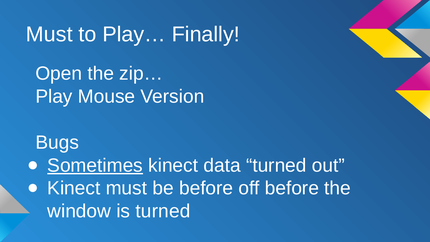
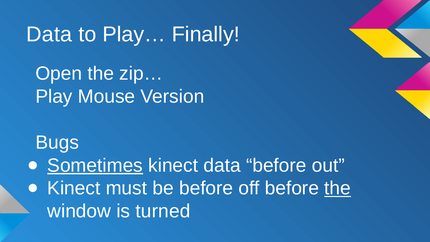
Must at (49, 34): Must -> Data
data turned: turned -> before
the at (338, 188) underline: none -> present
